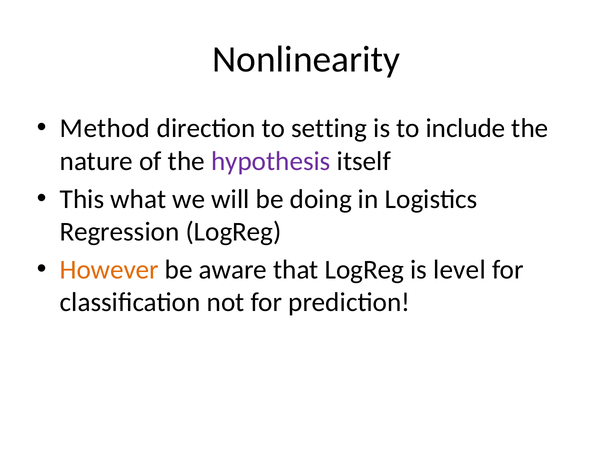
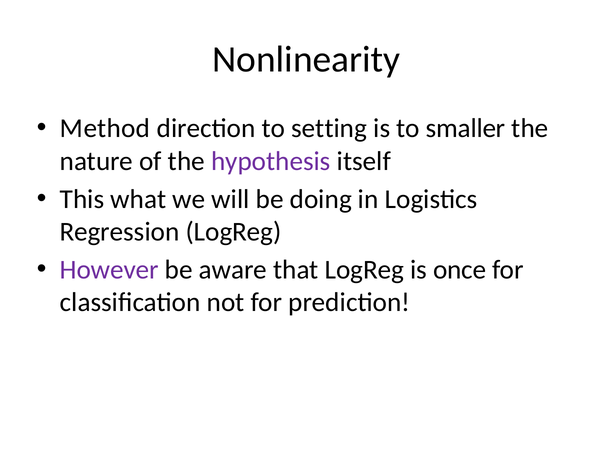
include: include -> smaller
However colour: orange -> purple
level: level -> once
